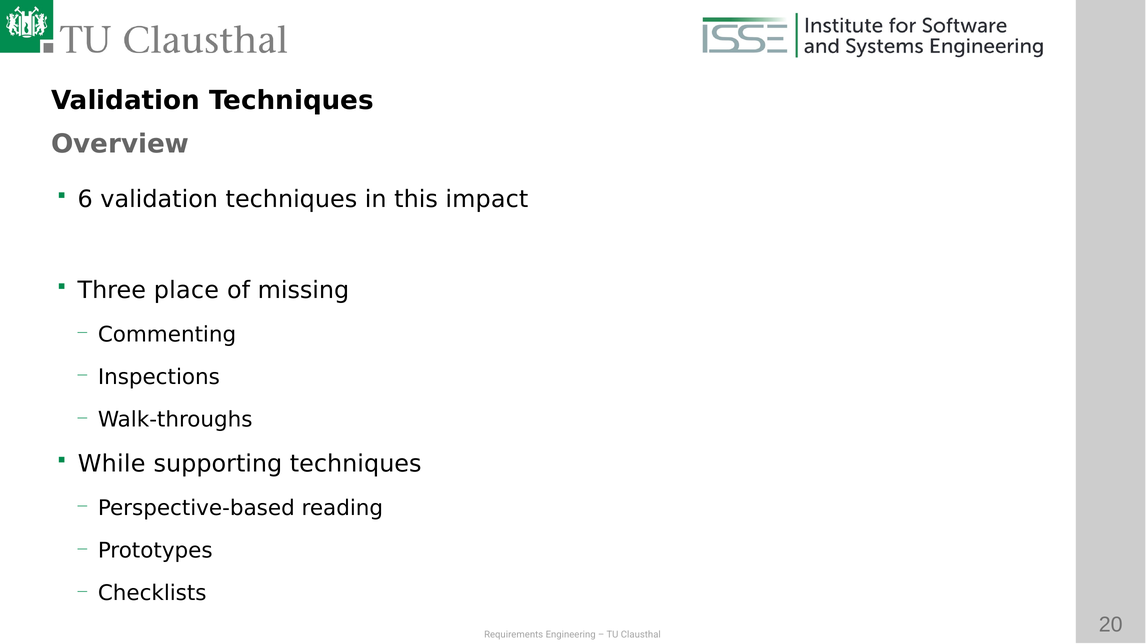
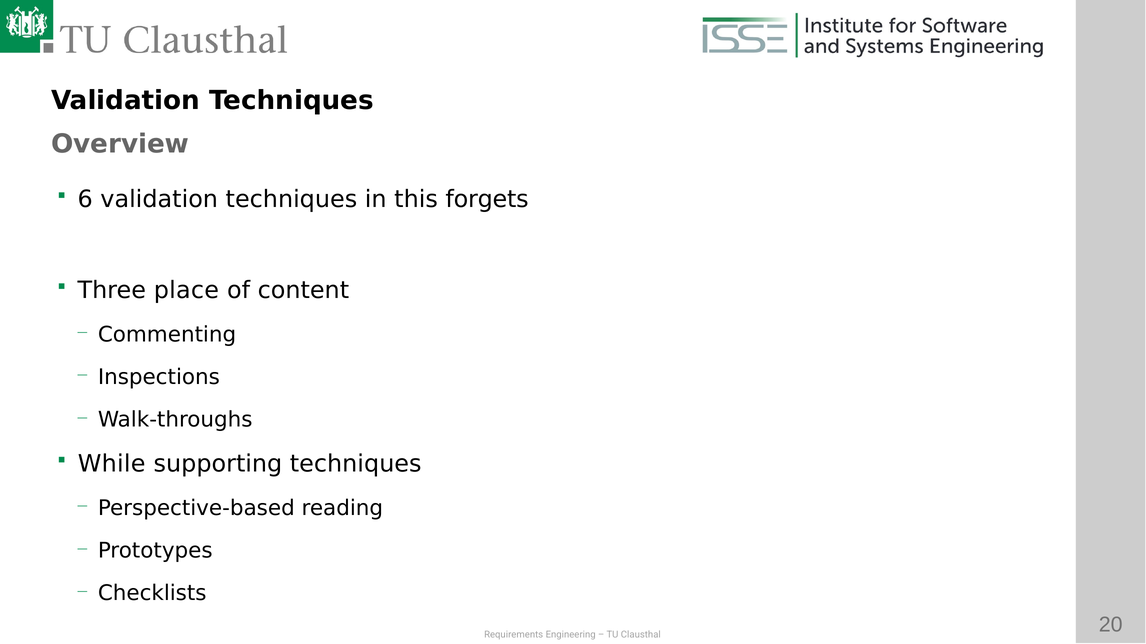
impact: impact -> forgets
missing: missing -> content
